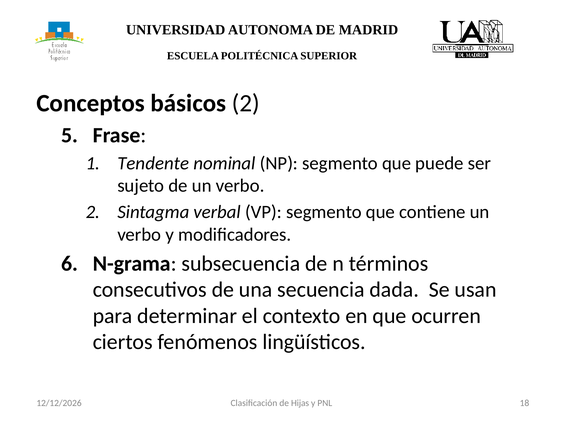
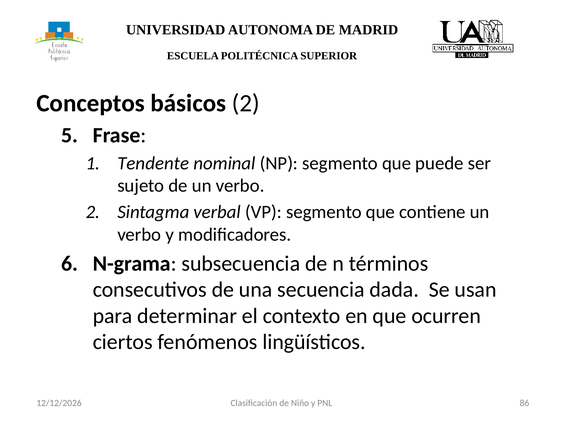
Hijas: Hijas -> Niño
18: 18 -> 86
